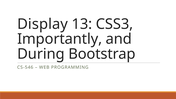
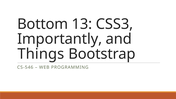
Display: Display -> Bottom
During: During -> Things
